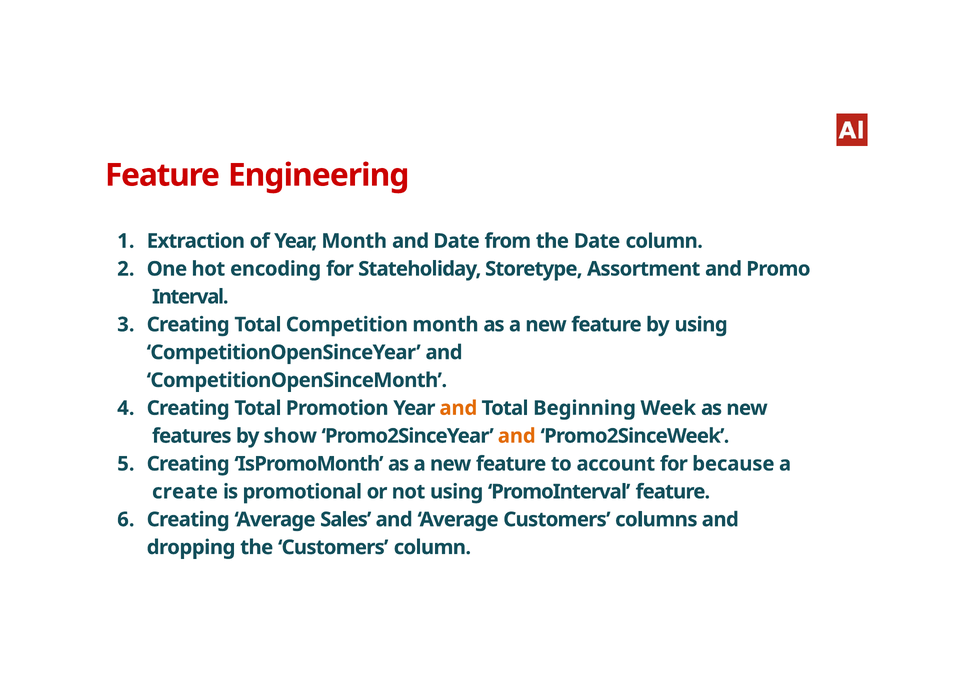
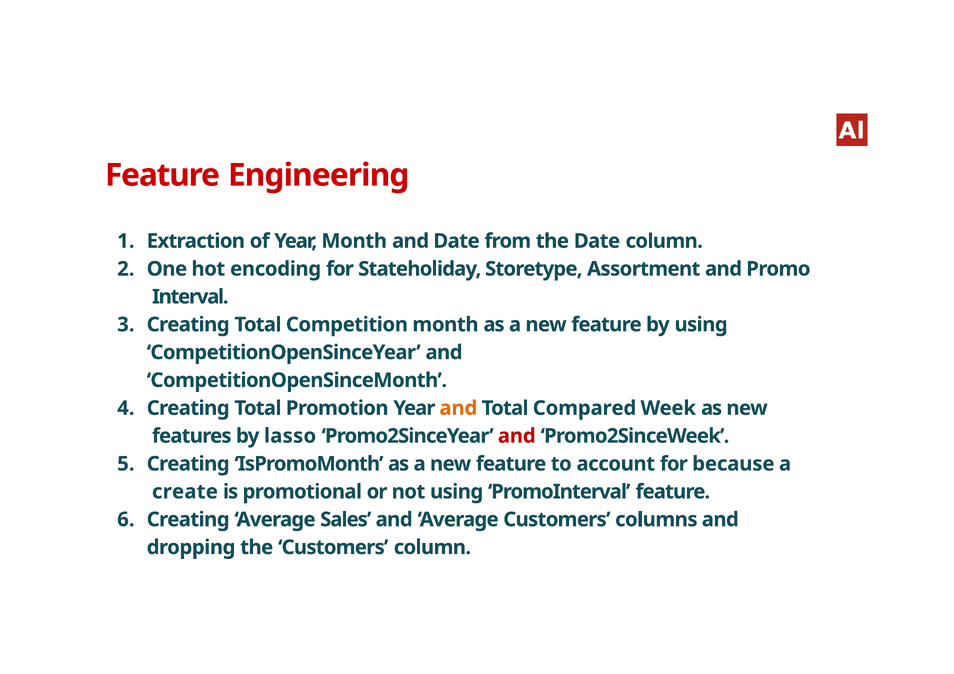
Beginning: Beginning -> Compared
show: show -> lasso
and at (517, 436) colour: orange -> red
